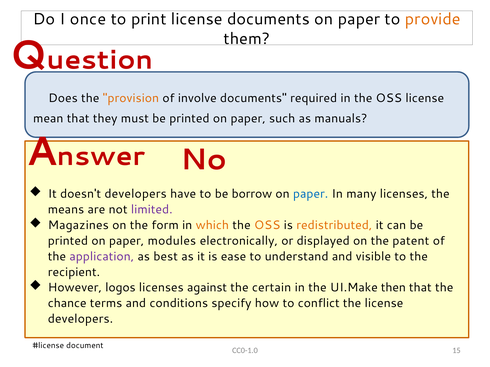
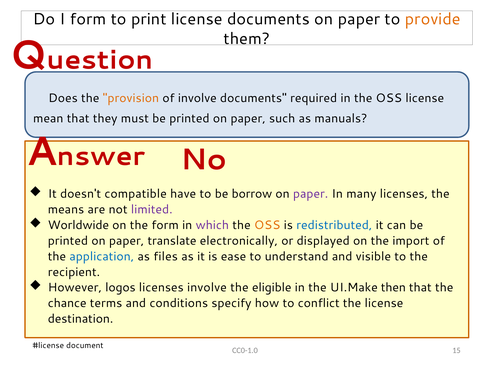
I once: once -> form
doesn't developers: developers -> compatible
paper at (311, 194) colour: blue -> purple
Magazines: Magazines -> Worldwide
which colour: orange -> purple
redistributed colour: orange -> blue
modules: modules -> translate
patent: patent -> import
application colour: purple -> blue
best: best -> files
licenses against: against -> involve
certain: certain -> eligible
developers at (80, 319): developers -> destination
